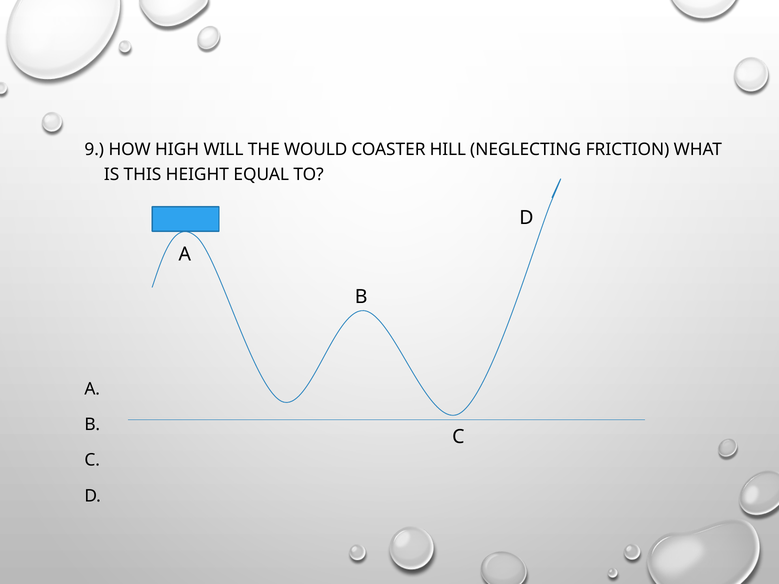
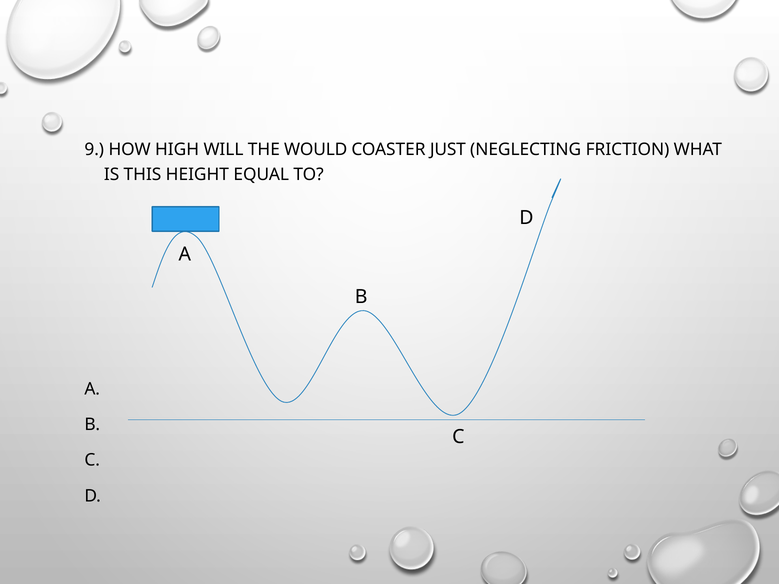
HILL: HILL -> JUST
